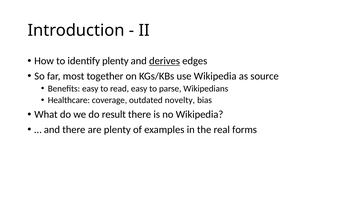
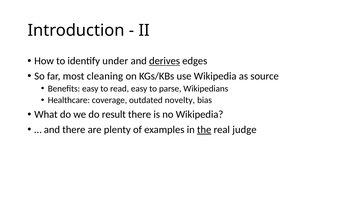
identify plenty: plenty -> under
together: together -> cleaning
the underline: none -> present
forms: forms -> judge
